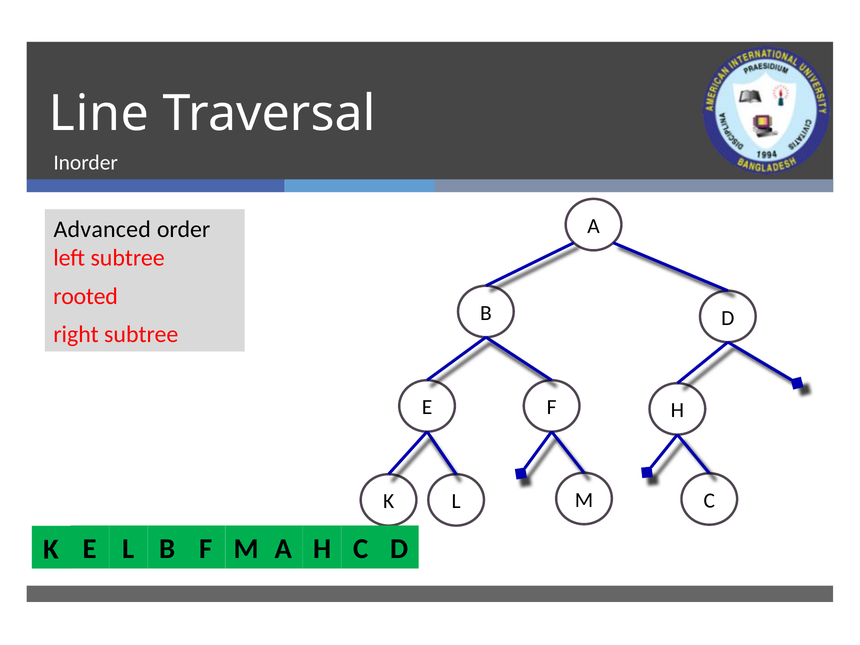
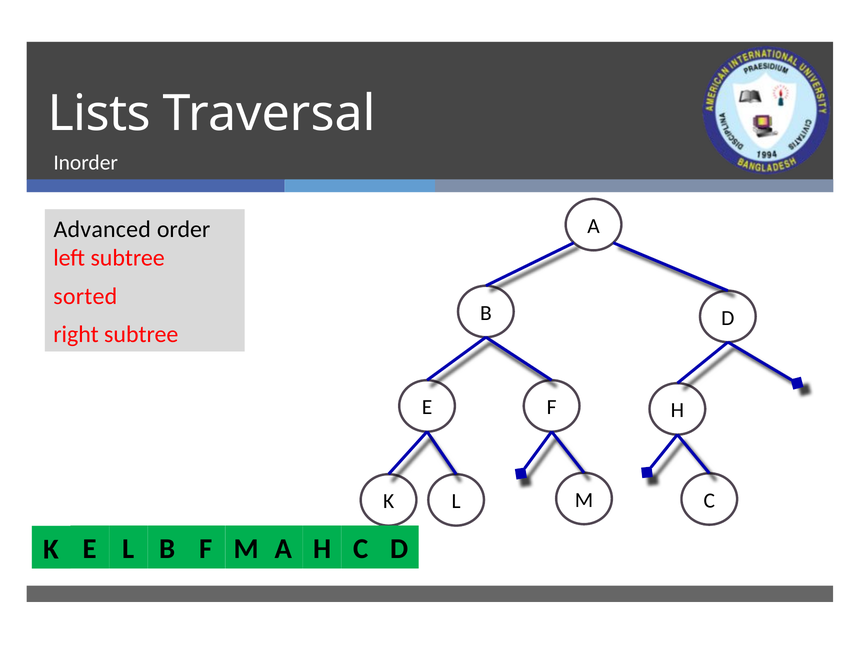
Line: Line -> Lists
rooted: rooted -> sorted
